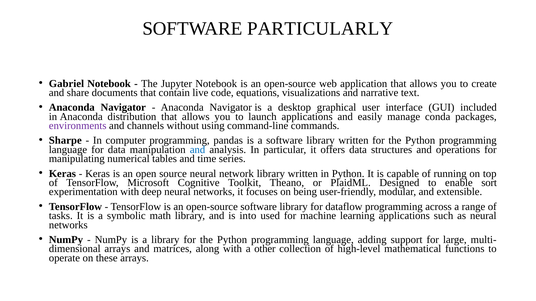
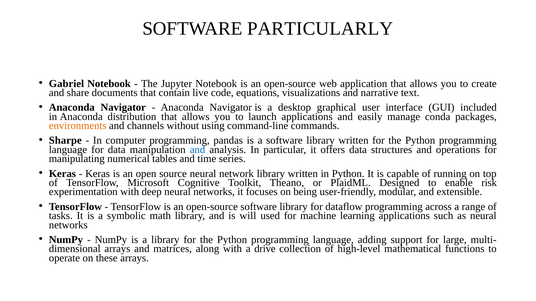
environments colour: purple -> orange
sort: sort -> risk
into: into -> will
other: other -> drive
